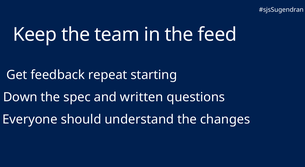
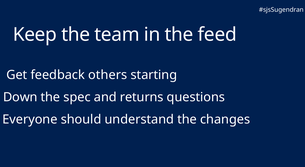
repeat: repeat -> others
written: written -> returns
